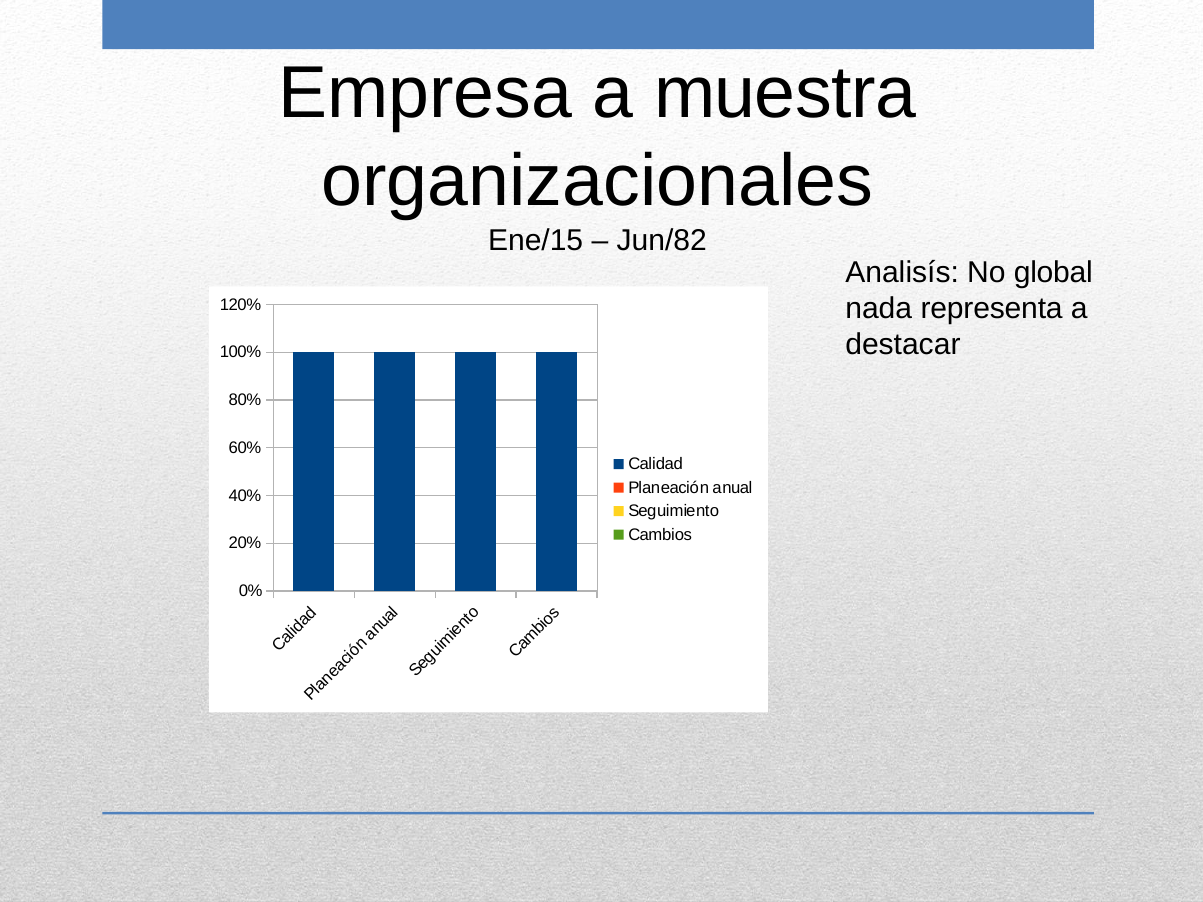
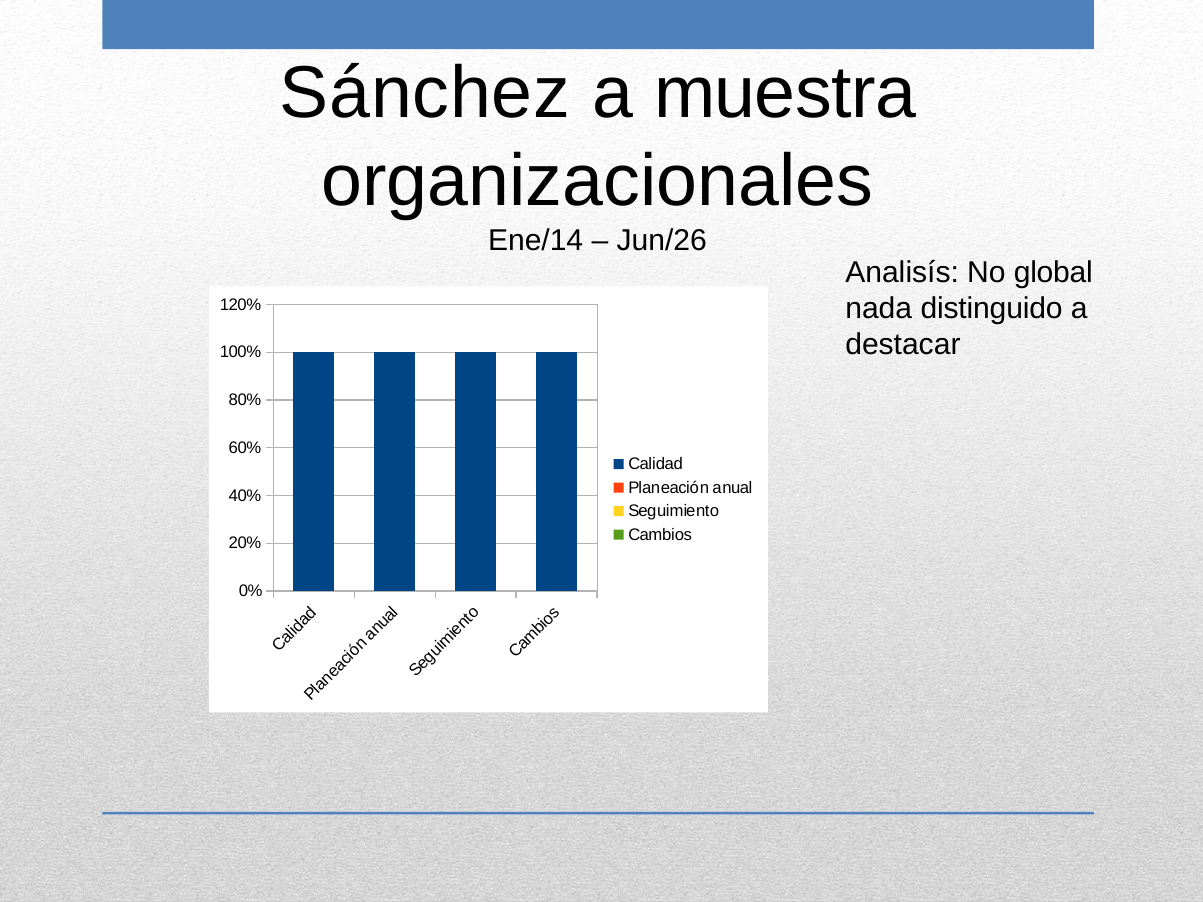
Empresa: Empresa -> Sánchez
Ene/15: Ene/15 -> Ene/14
Jun/82: Jun/82 -> Jun/26
representa: representa -> distinguido
